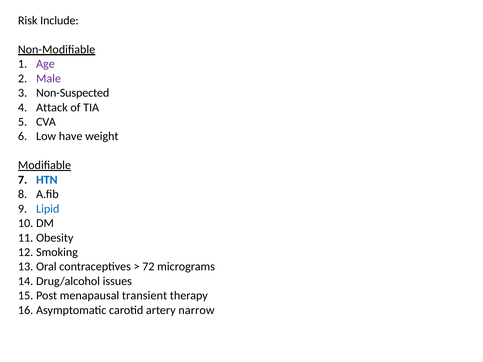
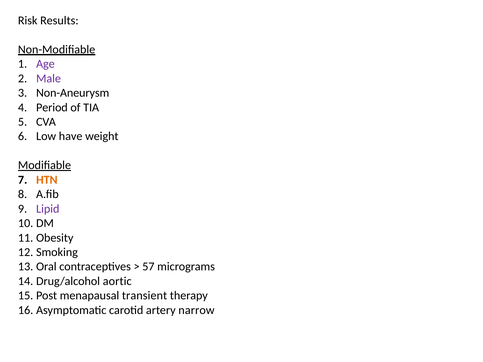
Include: Include -> Results
Non-Suspected: Non-Suspected -> Non-Aneurysm
Attack: Attack -> Period
HTN colour: blue -> orange
Lipid colour: blue -> purple
72: 72 -> 57
issues: issues -> aortic
